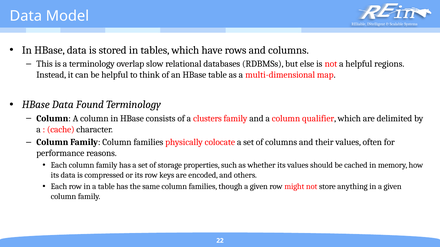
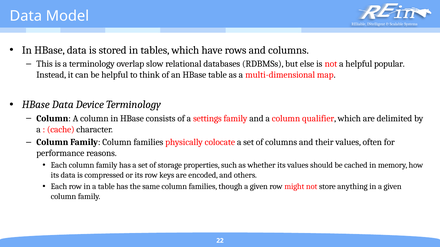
regions: regions -> popular
Found: Found -> Device
clusters: clusters -> settings
